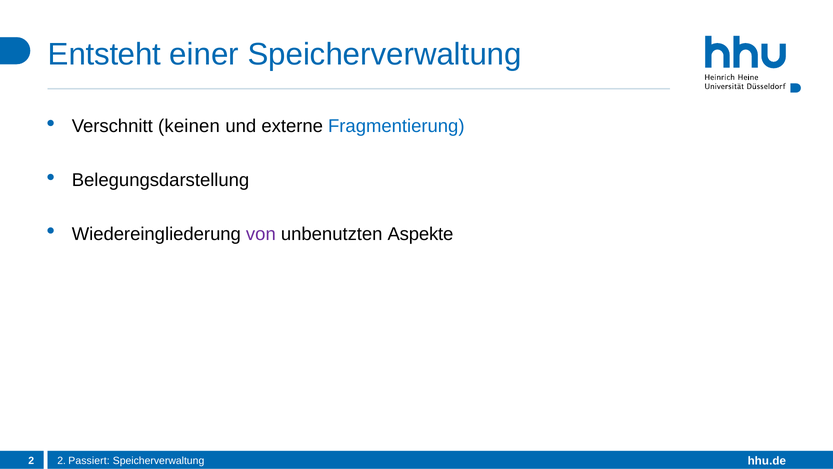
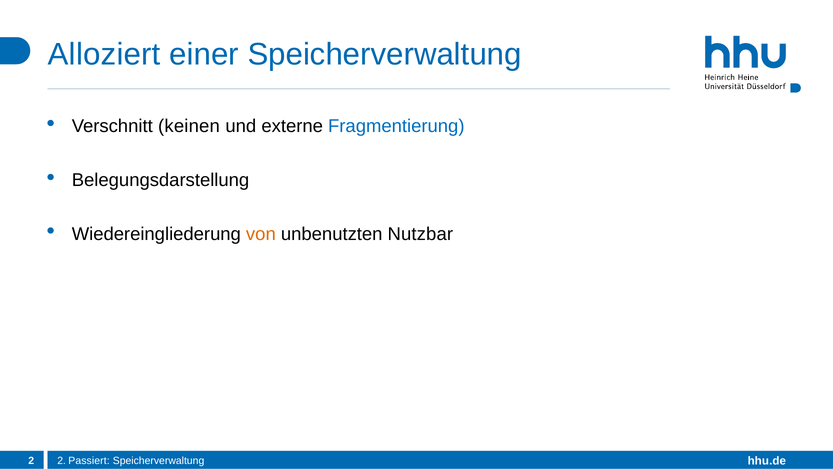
Entsteht: Entsteht -> Alloziert
von colour: purple -> orange
Aspekte: Aspekte -> Nutzbar
